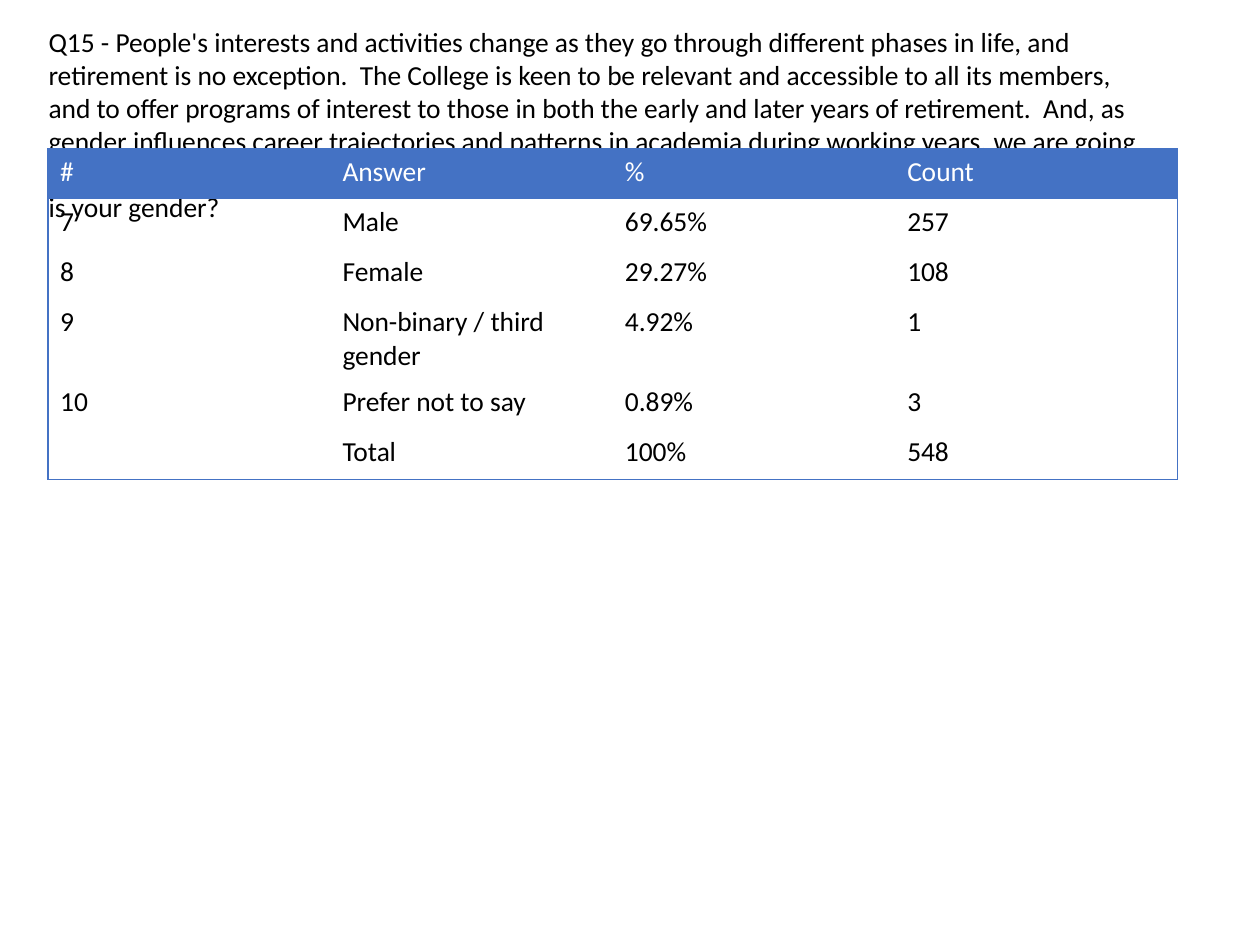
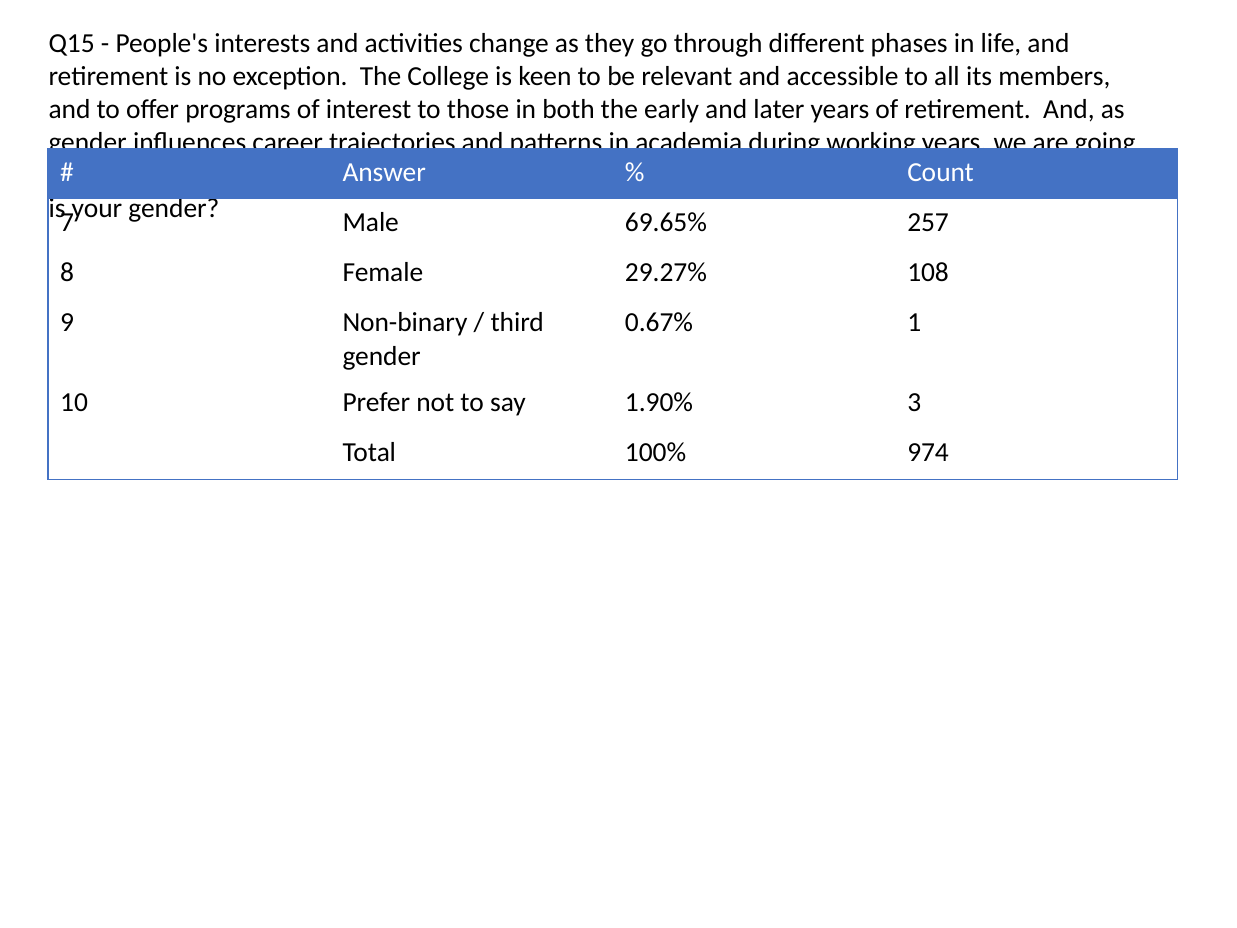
4.92%: 4.92% -> 0.67%
0.89%: 0.89% -> 1.90%
548: 548 -> 974
